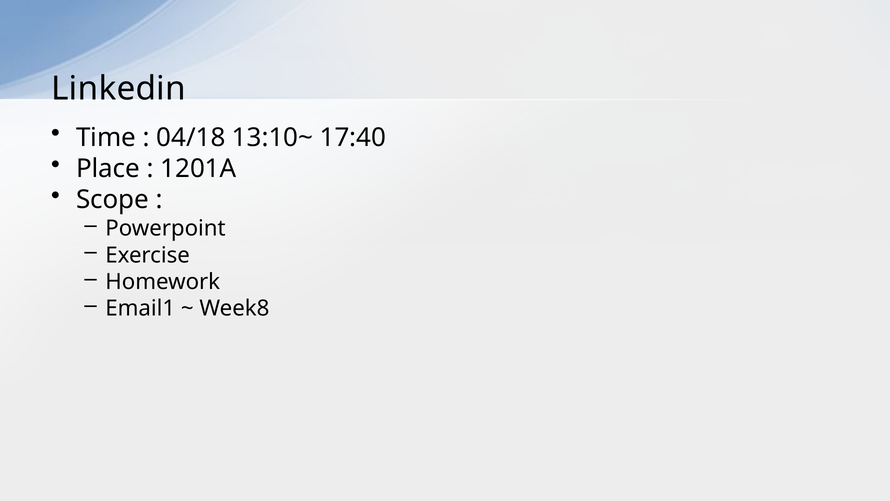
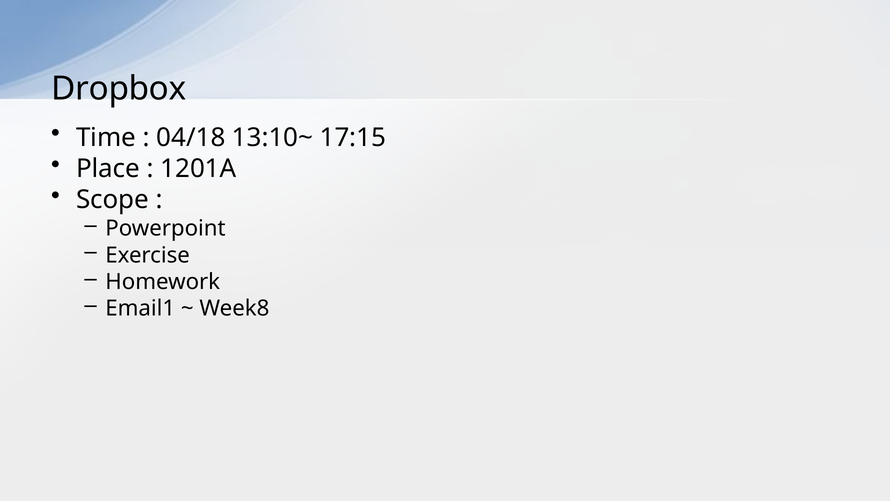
Linkedin: Linkedin -> Dropbox
17:40: 17:40 -> 17:15
